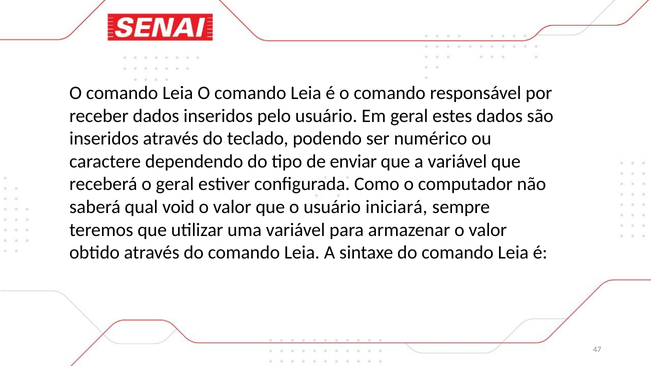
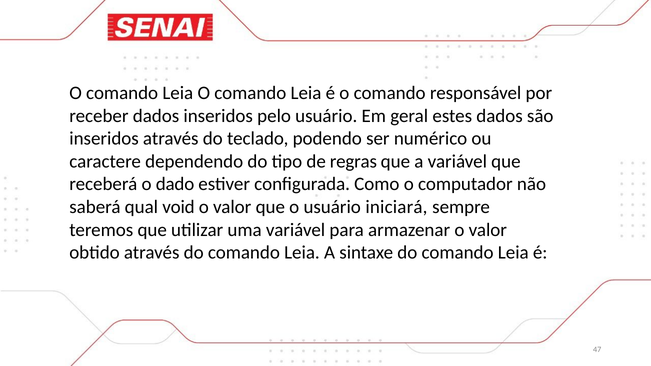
enviar: enviar -> regras
o geral: geral -> dado
